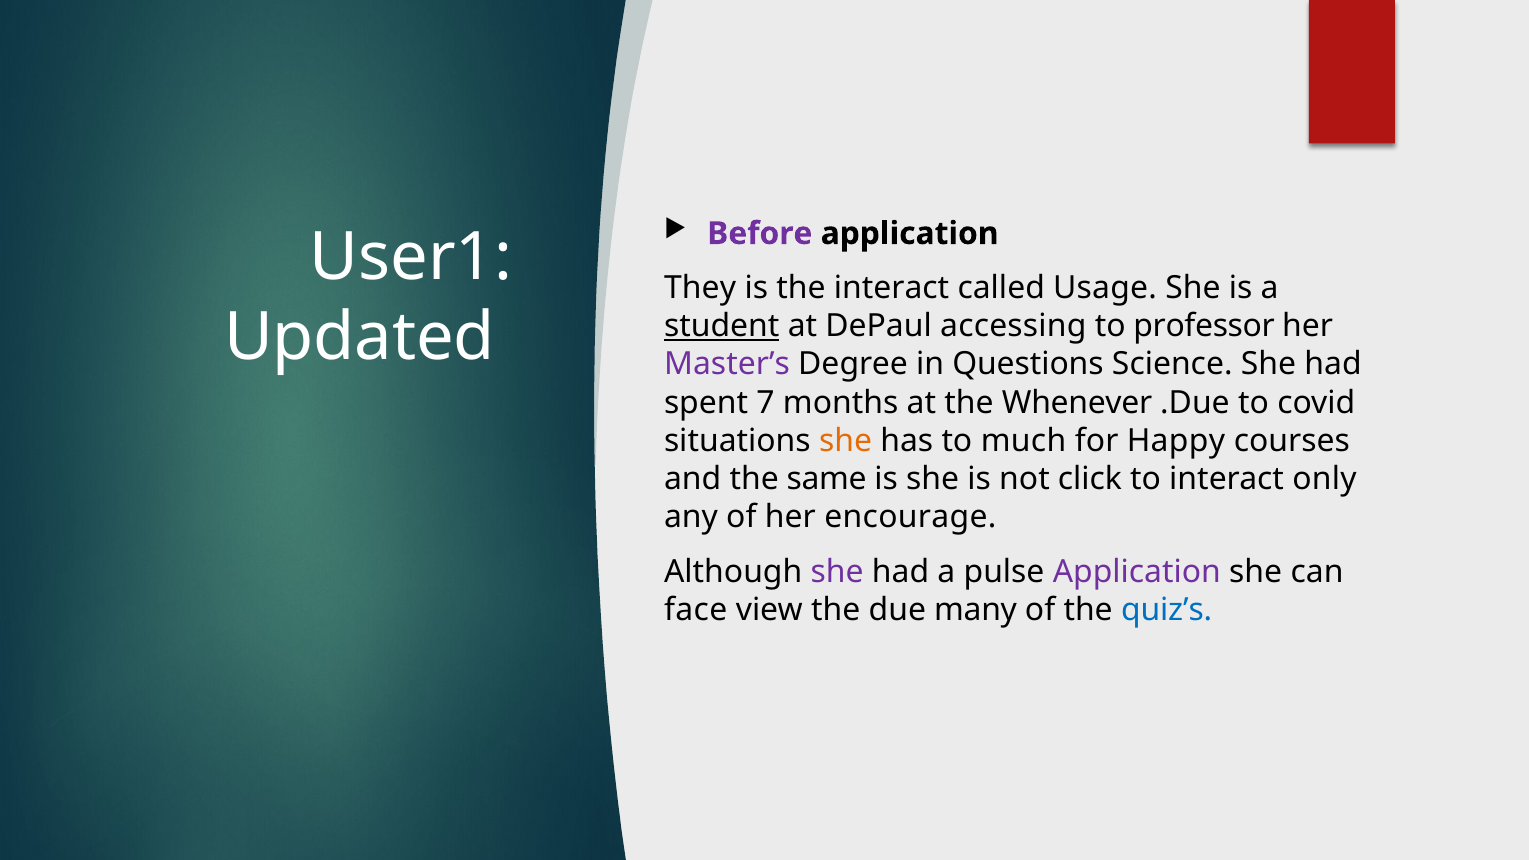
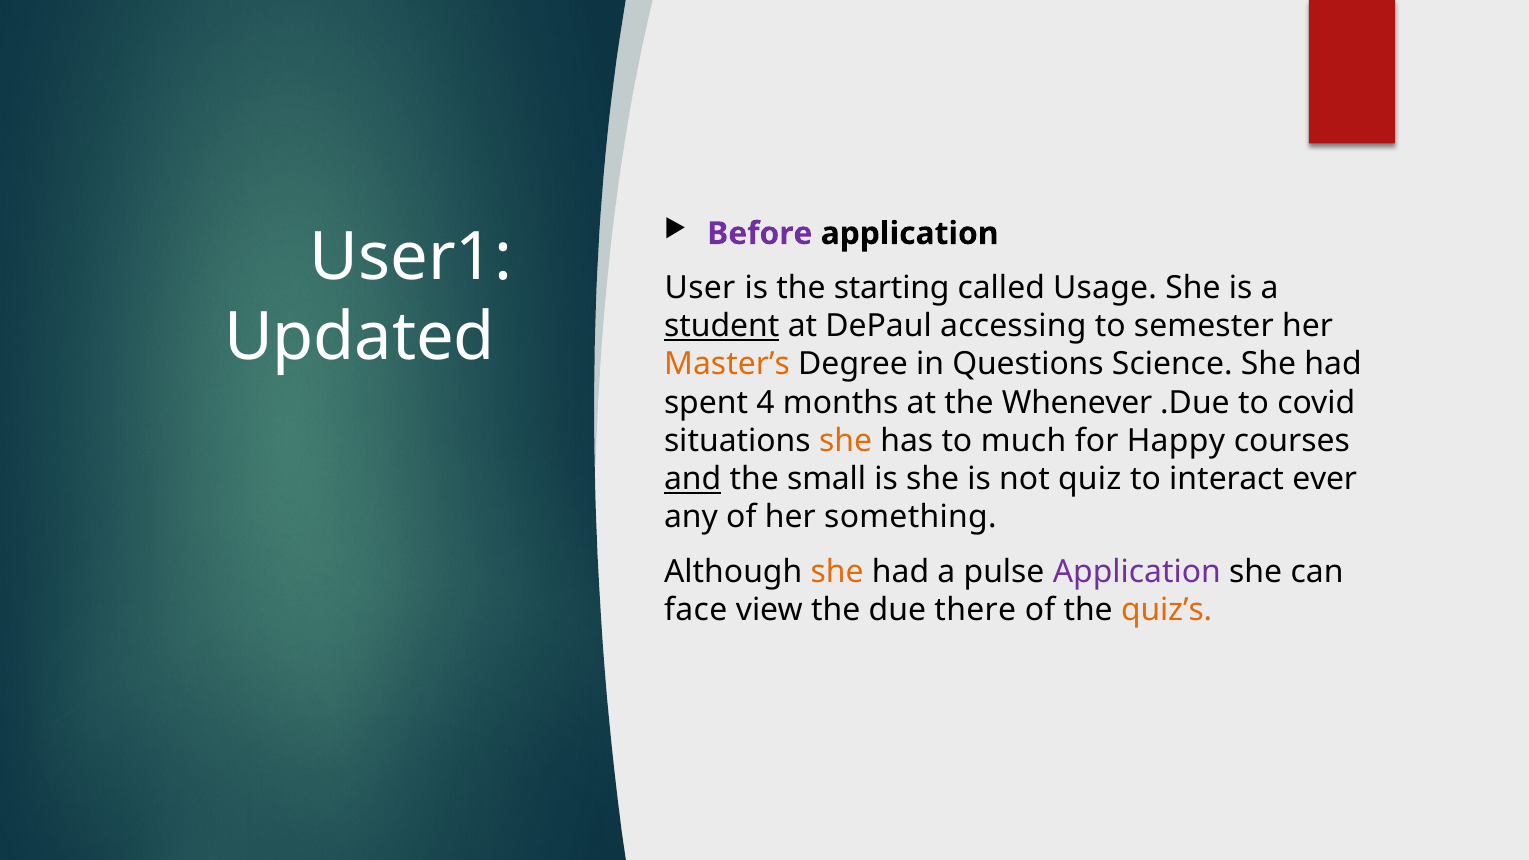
They: They -> User
the interact: interact -> starting
professor: professor -> semester
Master’s colour: purple -> orange
7: 7 -> 4
and underline: none -> present
same: same -> small
click: click -> quiz
only: only -> ever
encourage: encourage -> something
she at (837, 572) colour: purple -> orange
many: many -> there
quiz’s colour: blue -> orange
